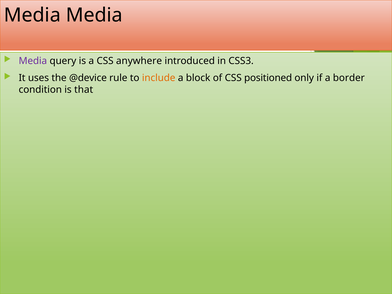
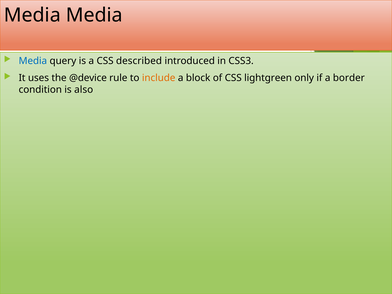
Media at (33, 61) colour: purple -> blue
anywhere: anywhere -> described
positioned: positioned -> lightgreen
that: that -> also
